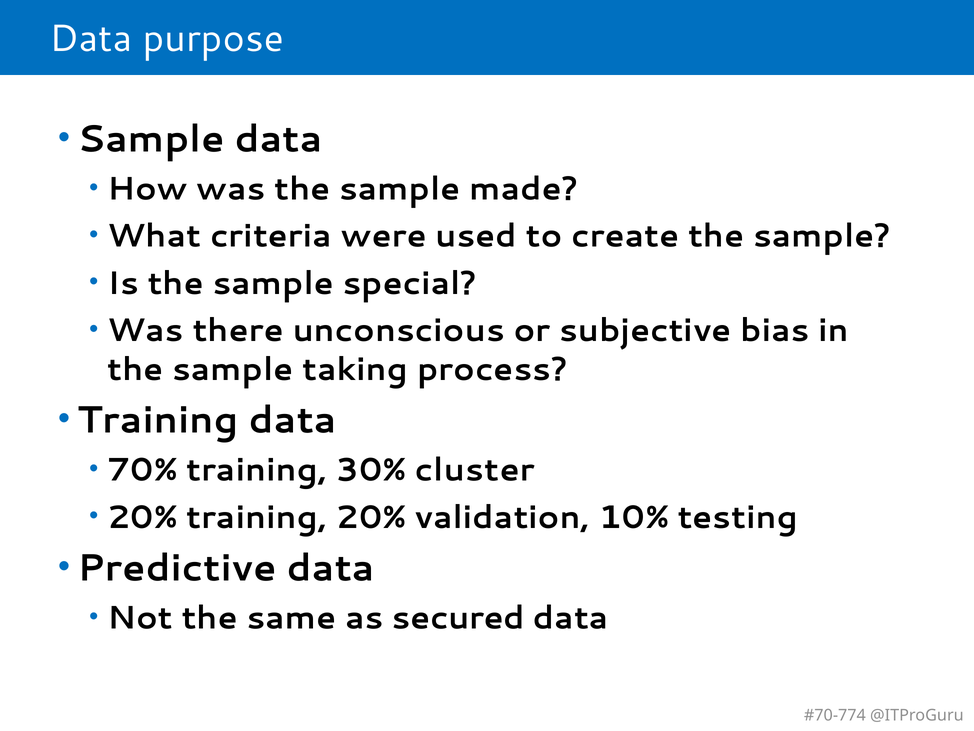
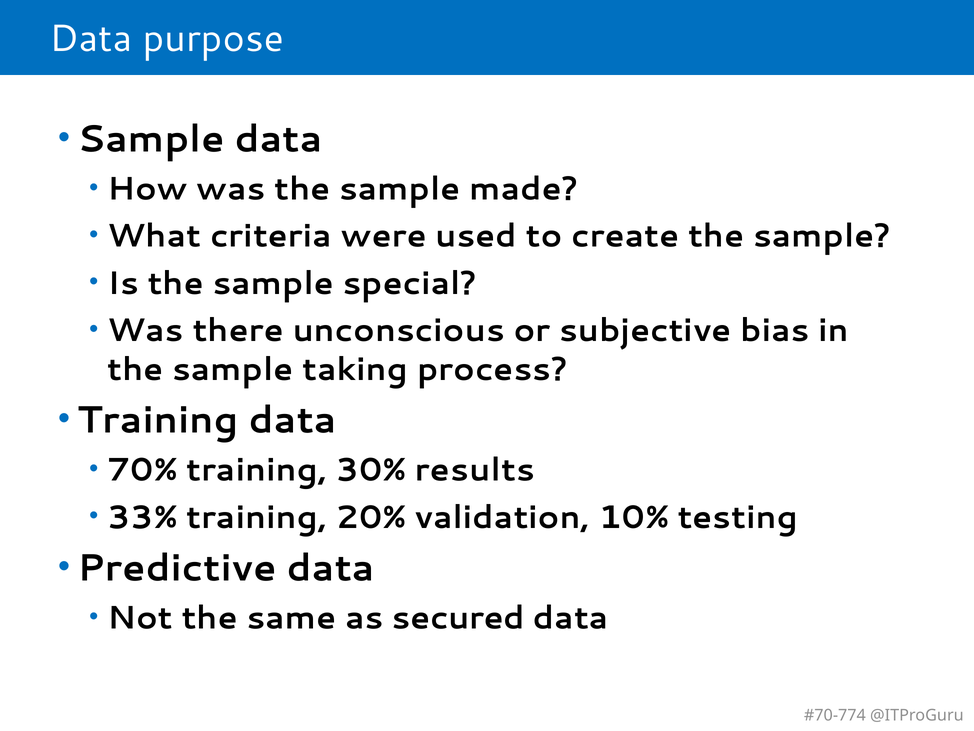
cluster: cluster -> results
20% at (142, 517): 20% -> 33%
